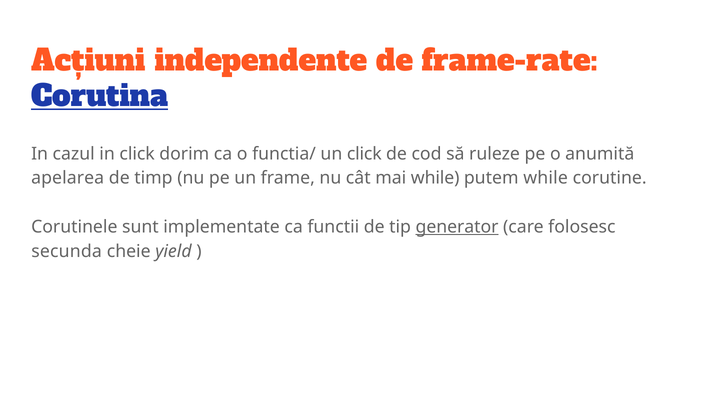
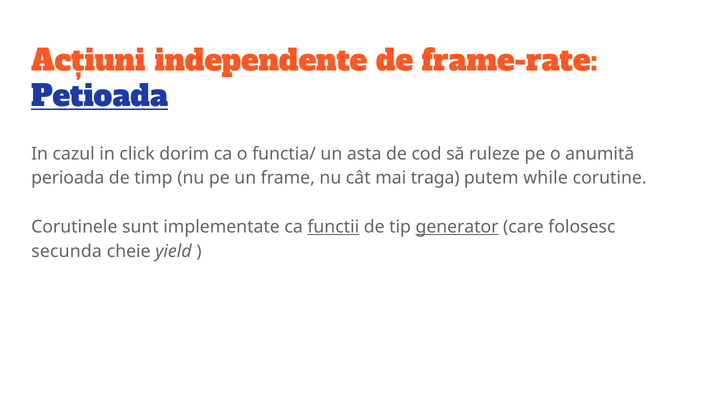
Corutina: Corutina -> Petioada
un click: click -> asta
apelarea: apelarea -> perioada
mai while: while -> traga
functii underline: none -> present
